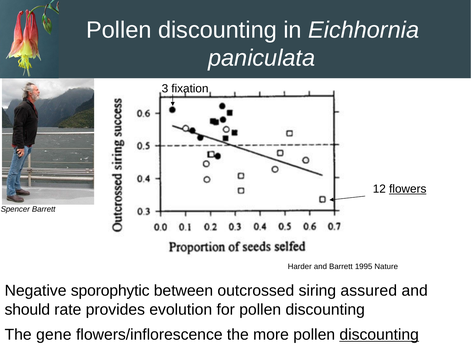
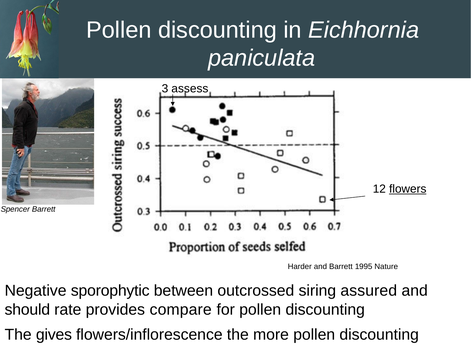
fixation: fixation -> assess
evolution: evolution -> compare
gene: gene -> gives
discounting at (379, 335) underline: present -> none
